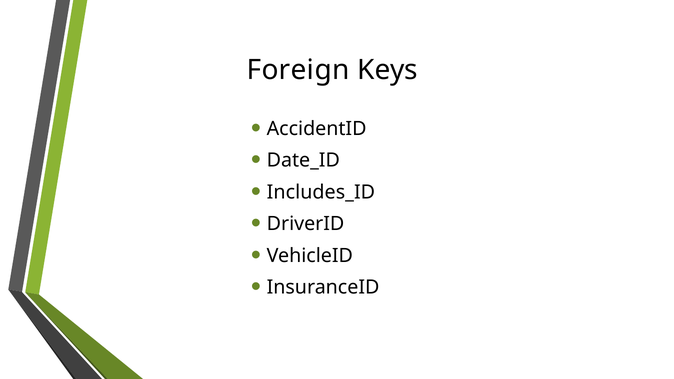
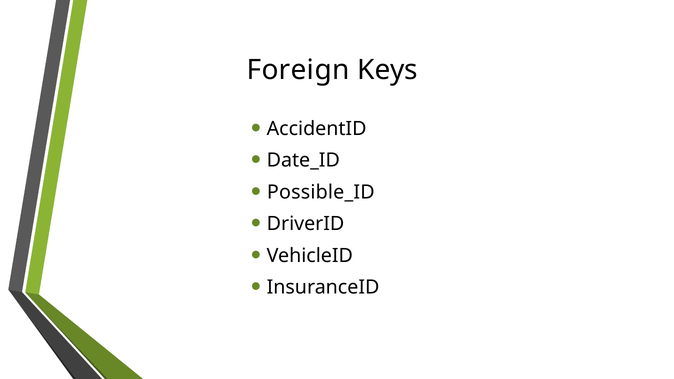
Includes_ID: Includes_ID -> Possible_ID
